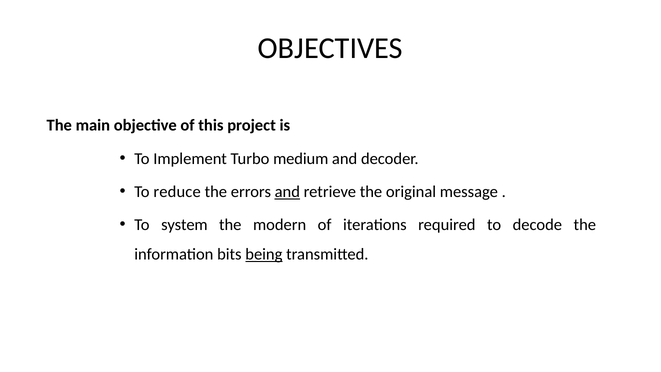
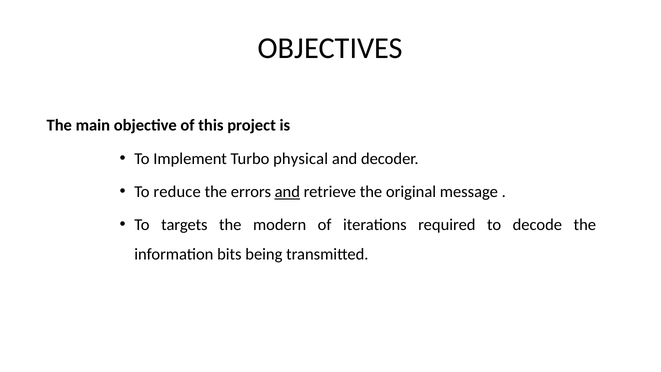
medium: medium -> physical
system: system -> targets
being underline: present -> none
